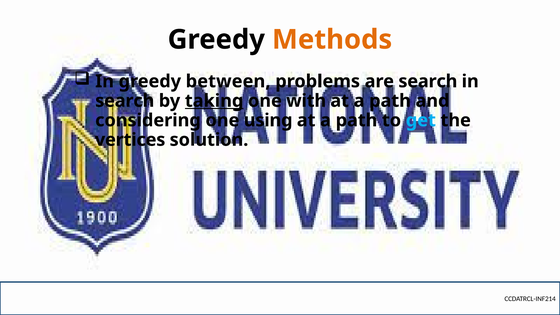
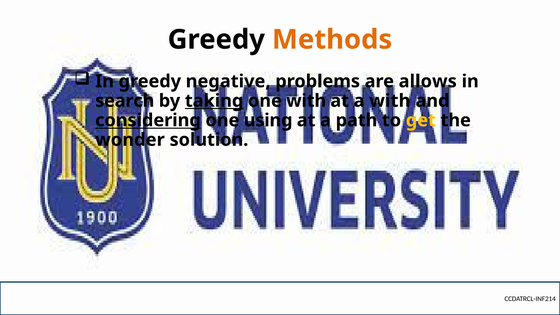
between: between -> negative
are search: search -> allows
path at (390, 101): path -> with
considering underline: none -> present
get colour: light blue -> yellow
vertices: vertices -> wonder
